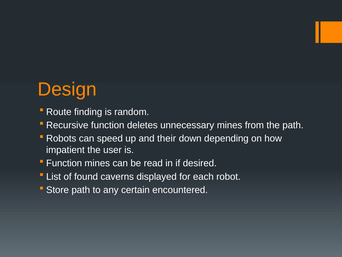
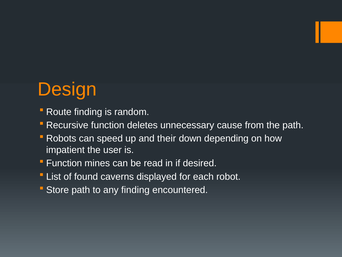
unnecessary mines: mines -> cause
any certain: certain -> finding
